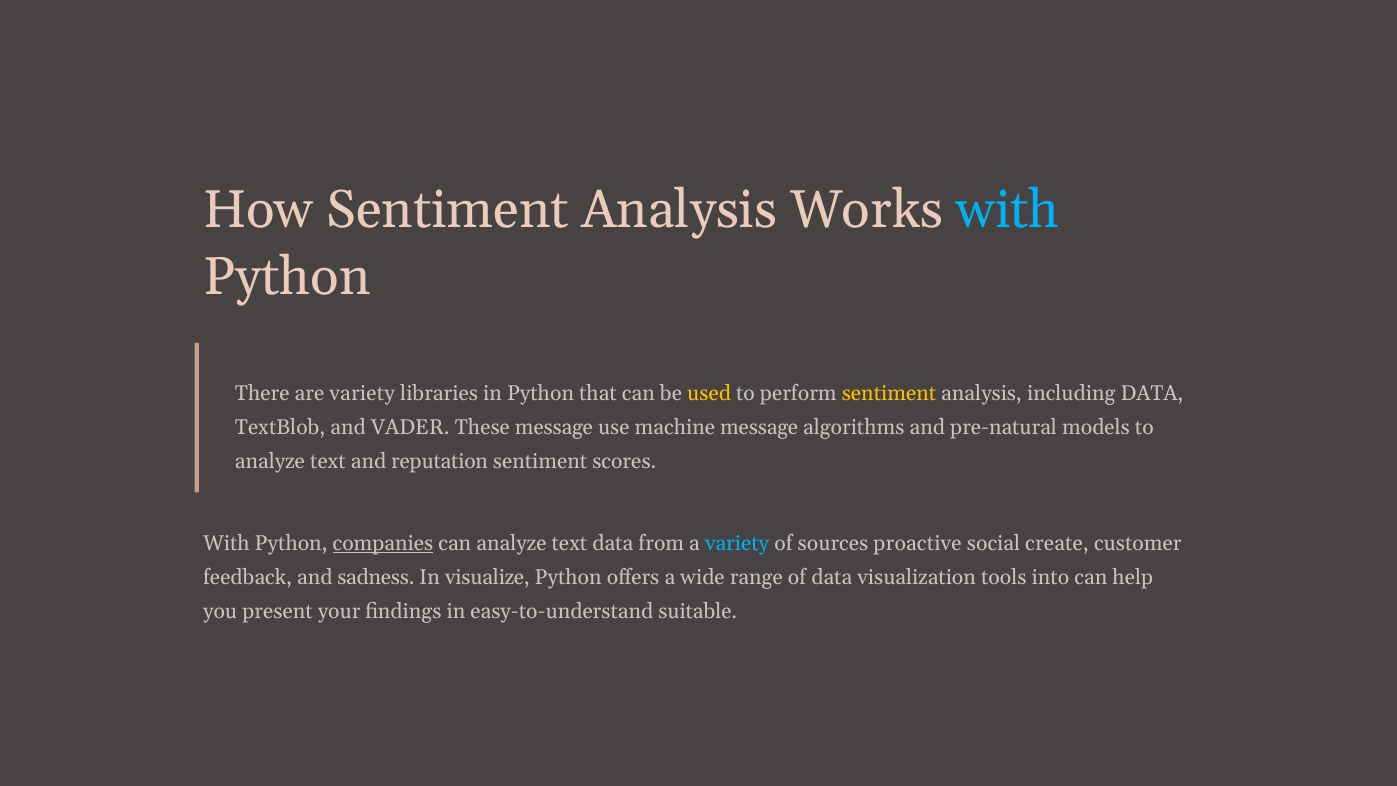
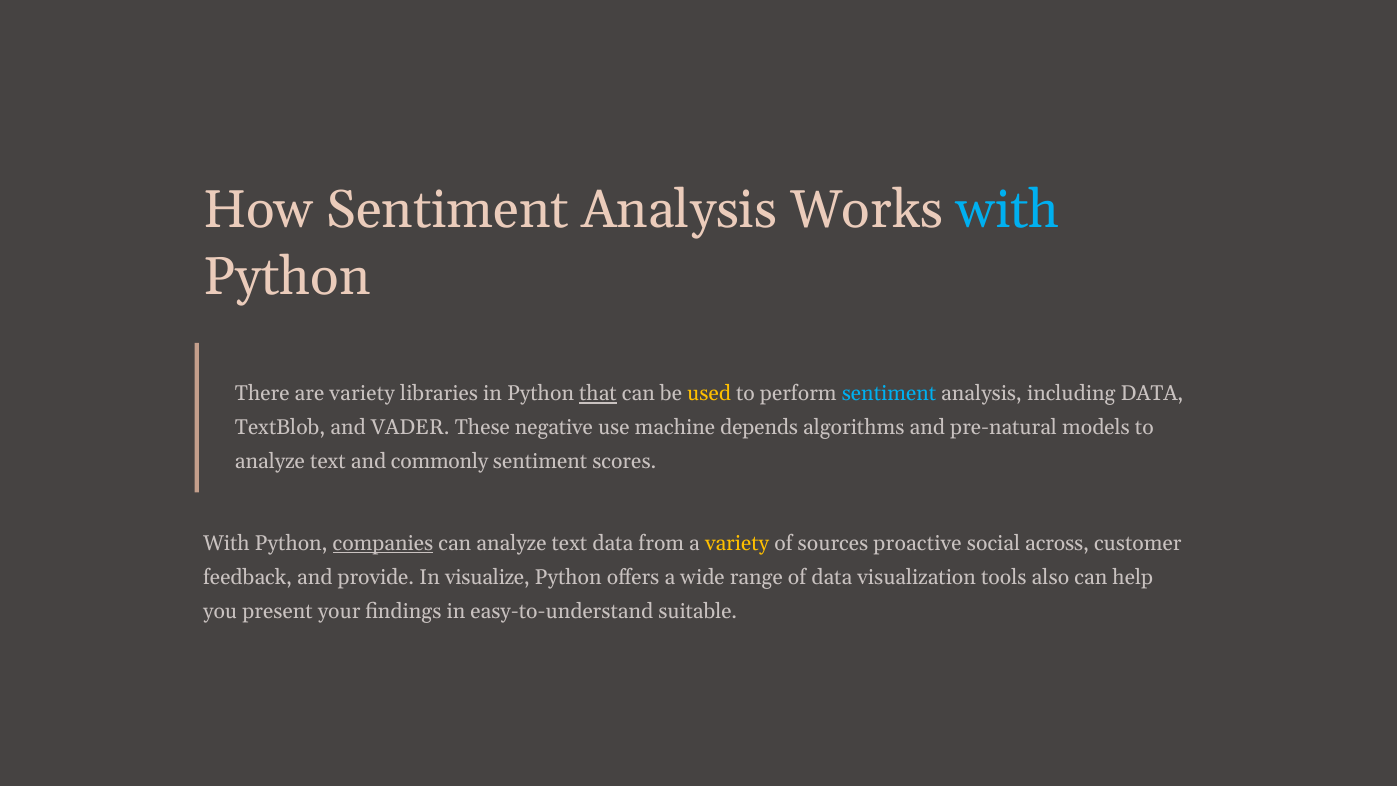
that underline: none -> present
sentiment at (889, 394) colour: yellow -> light blue
These message: message -> negative
machine message: message -> depends
reputation: reputation -> commonly
variety at (737, 543) colour: light blue -> yellow
create: create -> across
sadness: sadness -> provide
into: into -> also
